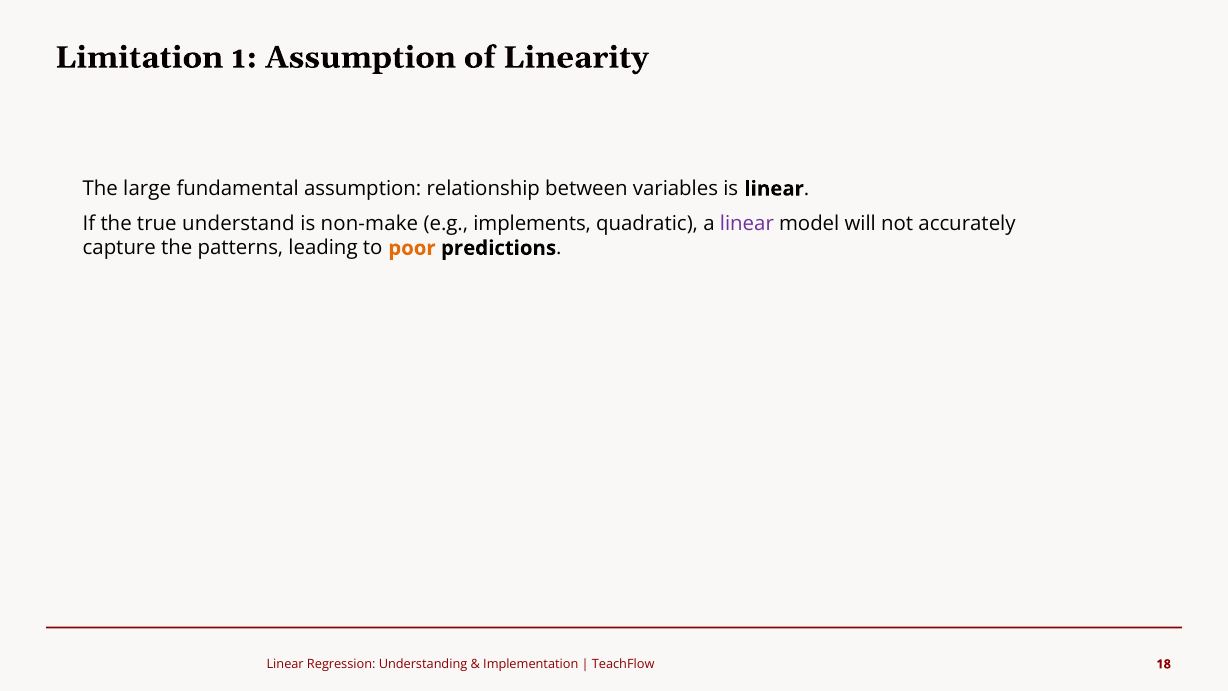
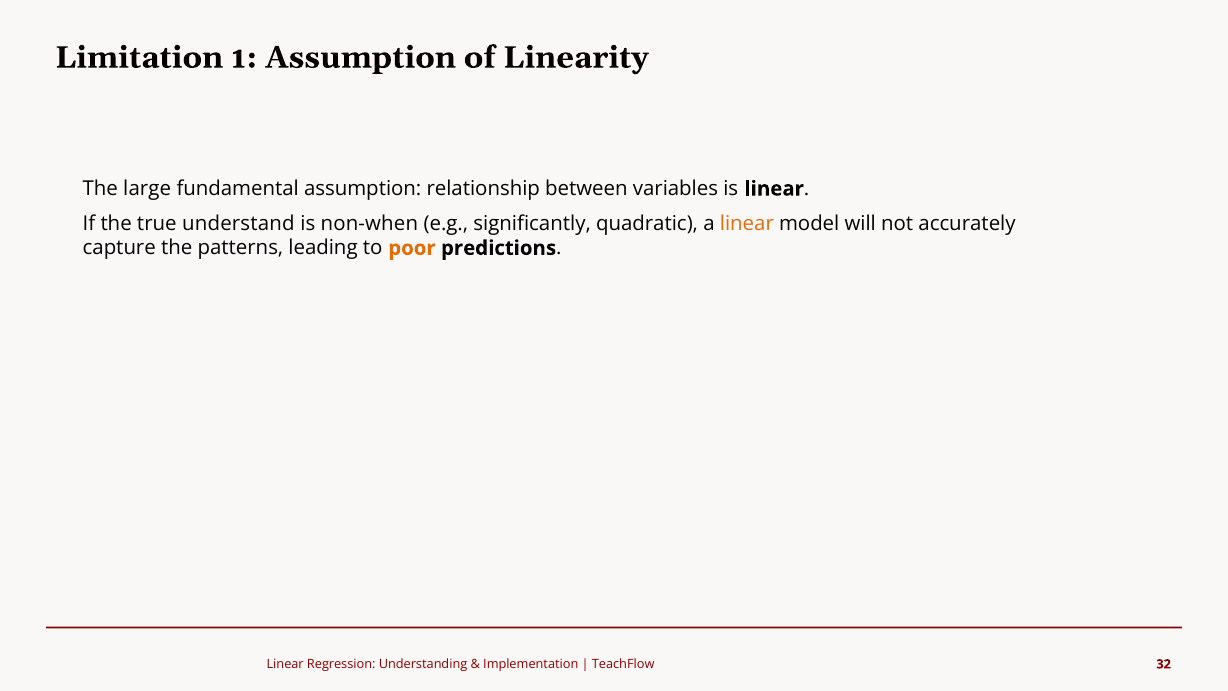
non-make: non-make -> non-when
implements: implements -> significantly
linear at (747, 224) colour: purple -> orange
18: 18 -> 32
